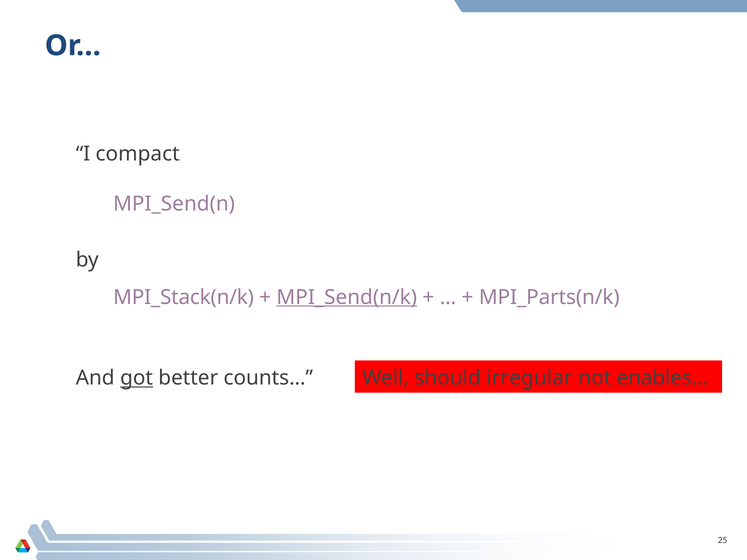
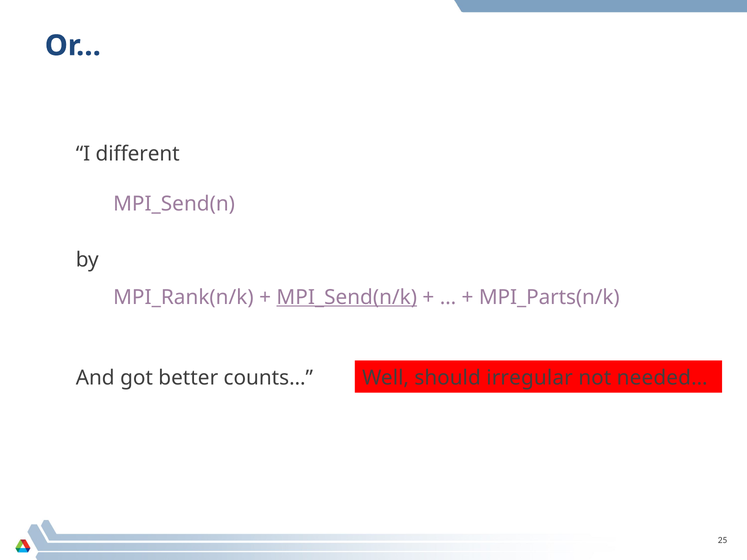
compact: compact -> different
MPI_Stack(n/k: MPI_Stack(n/k -> MPI_Rank(n/k
got underline: present -> none
enables…: enables… -> needed…
